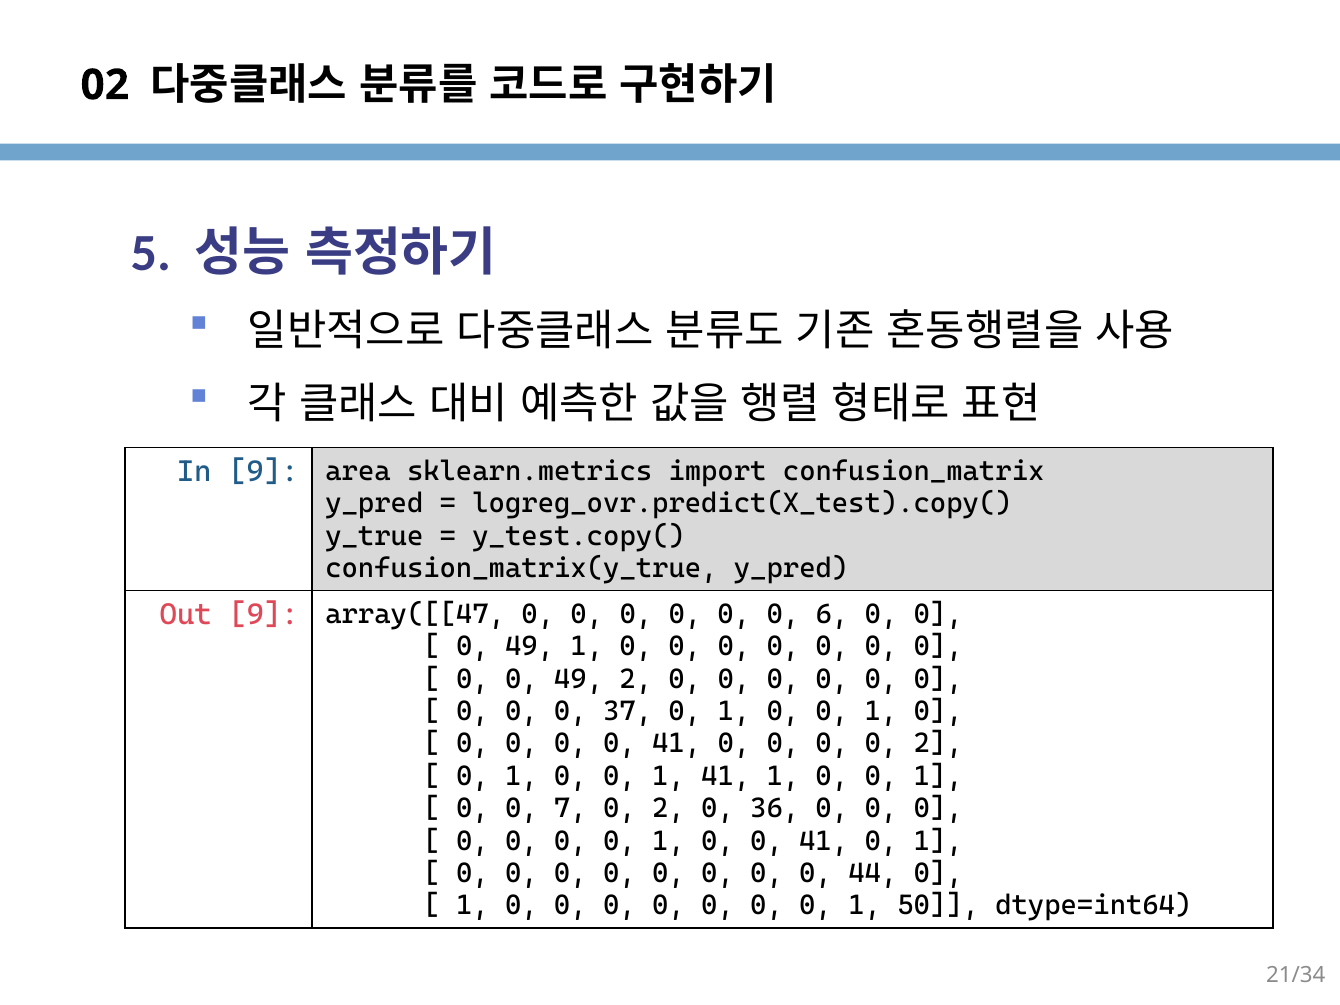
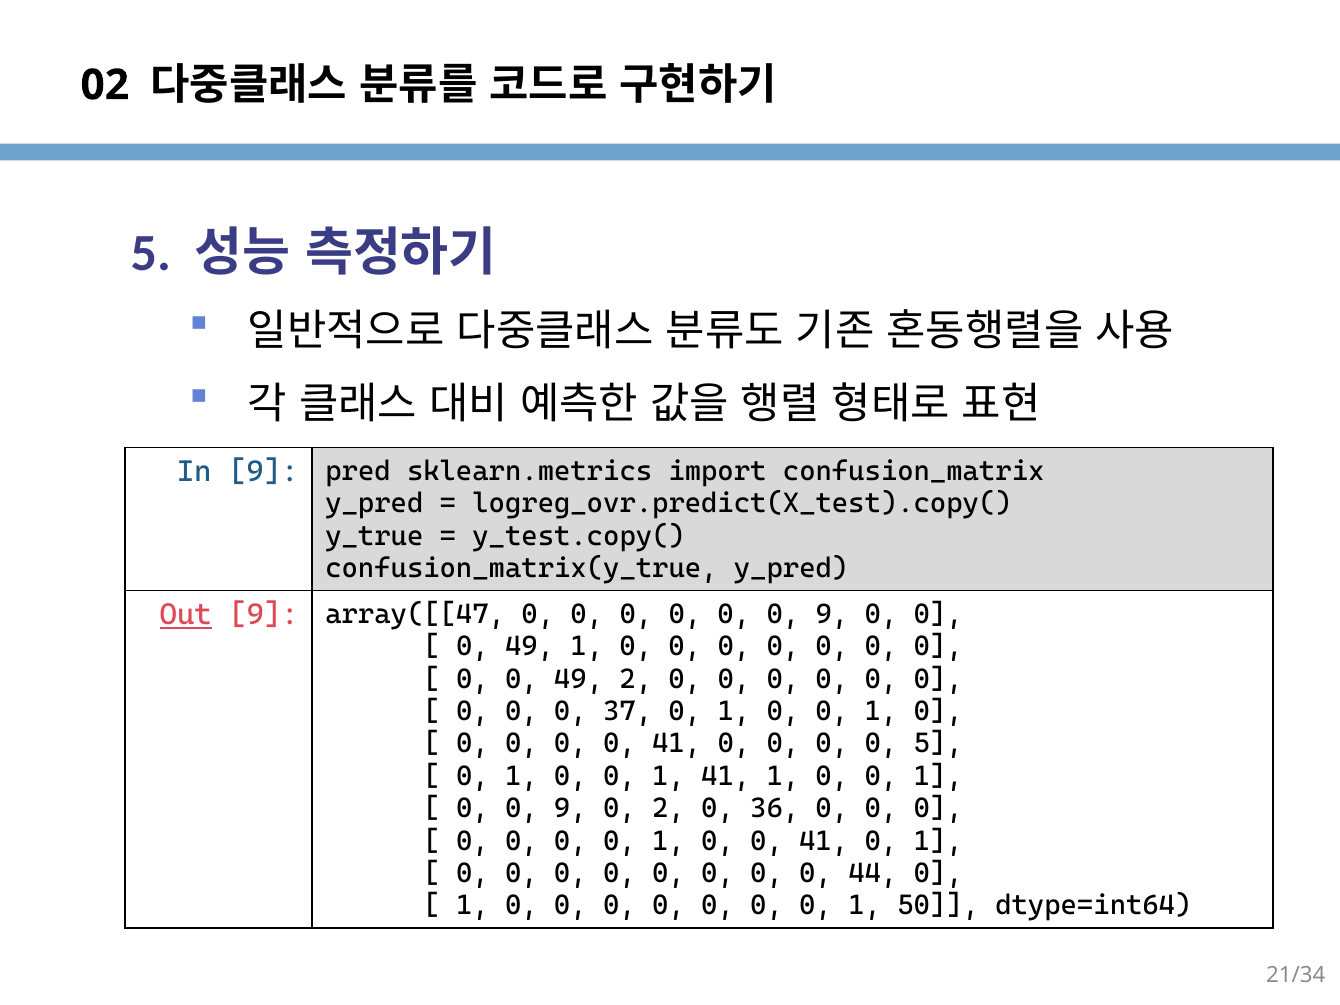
area: area -> pred
Out underline: none -> present
0 0 0 6: 6 -> 9
0 0 2: 2 -> 5
7 at (570, 808): 7 -> 9
